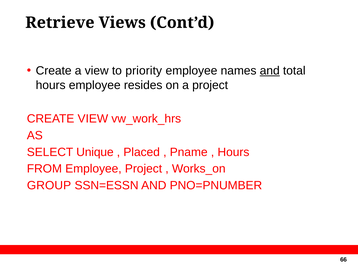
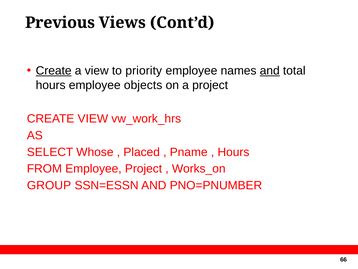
Retrieve: Retrieve -> Previous
Create at (54, 71) underline: none -> present
resides: resides -> objects
Unique: Unique -> Whose
